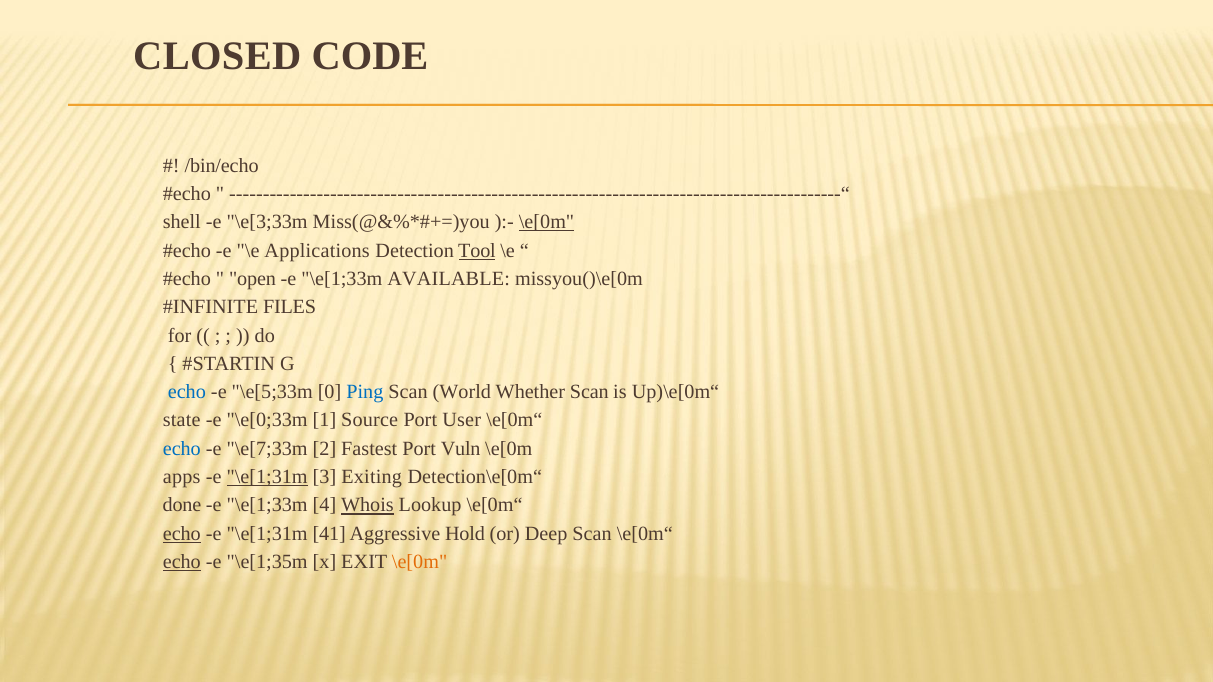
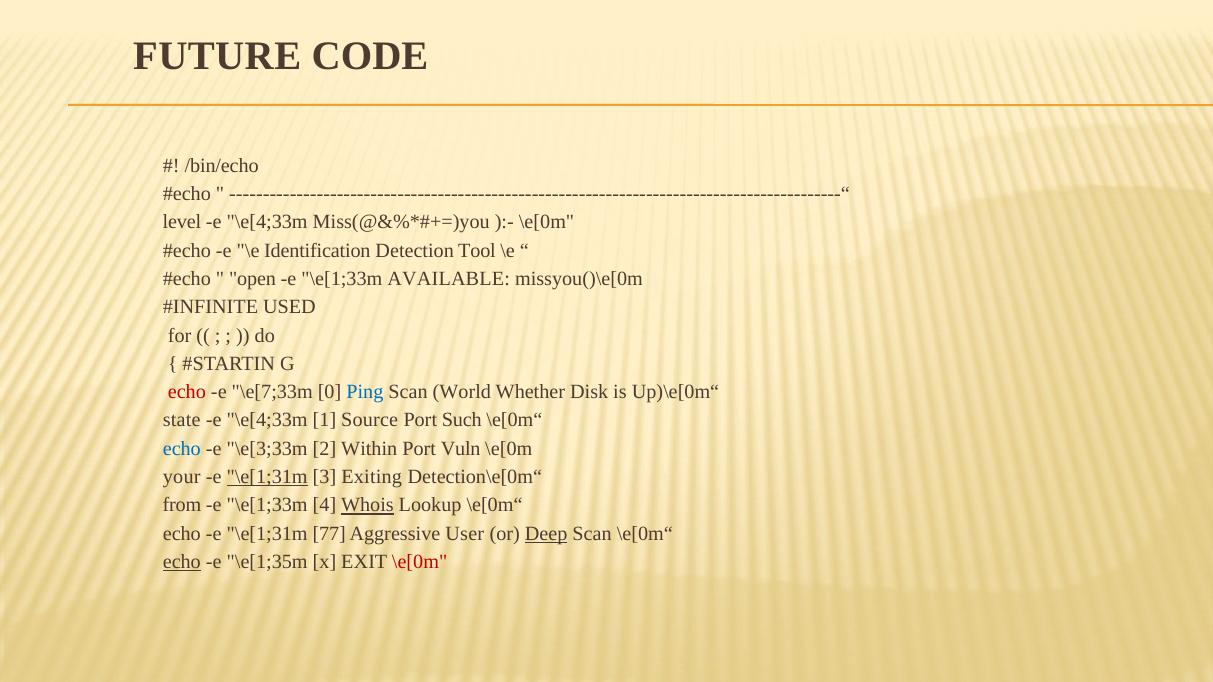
CLOSED: CLOSED -> FUTURE
shell: shell -> level
\e[3;33m at (267, 222): \e[3;33m -> \e[4;33m
\e[0m at (547, 222) underline: present -> none
Applications: Applications -> Identification
Tool underline: present -> none
FILES: FILES -> USED
echo at (187, 392) colour: blue -> red
\e[5;33m: \e[5;33m -> \e[7;33m
Whether Scan: Scan -> Disk
\e[0;33m at (267, 421): \e[0;33m -> \e[4;33m
User: User -> Such
\e[7;33m: \e[7;33m -> \e[3;33m
Fastest: Fastest -> Within
apps: apps -> your
done: done -> from
echo at (182, 534) underline: present -> none
41: 41 -> 77
Hold: Hold -> User
Deep underline: none -> present
\e[0m at (420, 562) colour: orange -> red
